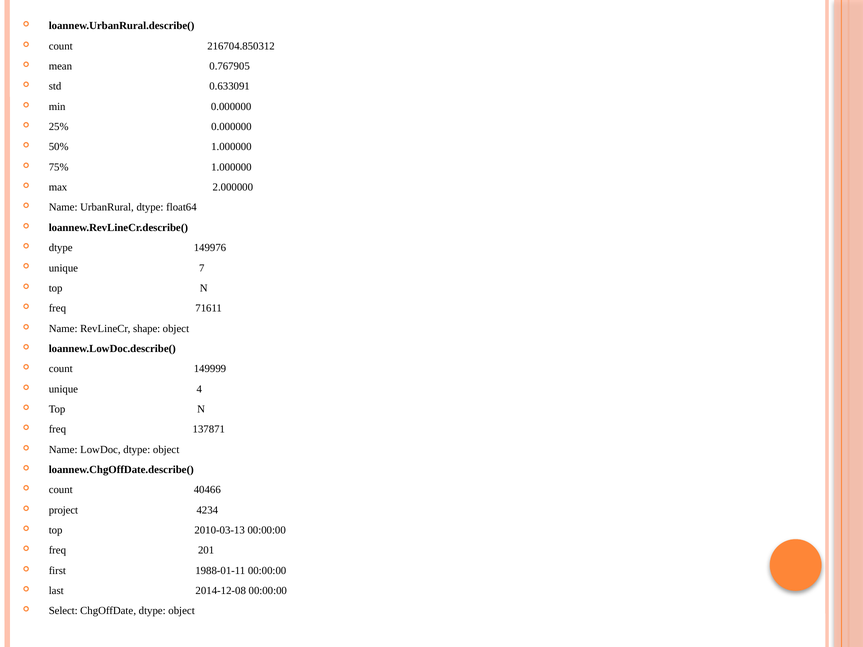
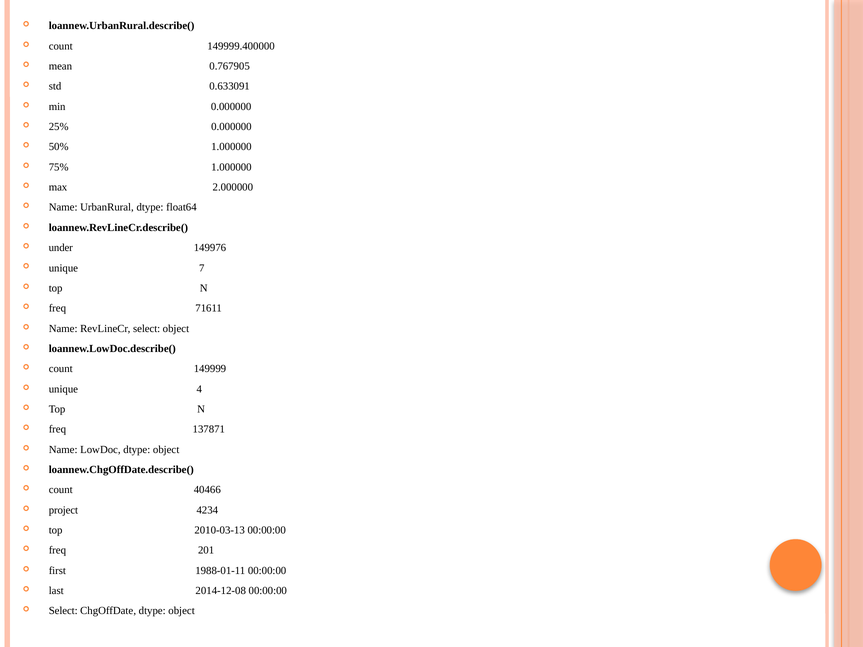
216704.850312: 216704.850312 -> 149999.400000
dtype at (61, 248): dtype -> under
RevLineCr shape: shape -> select
